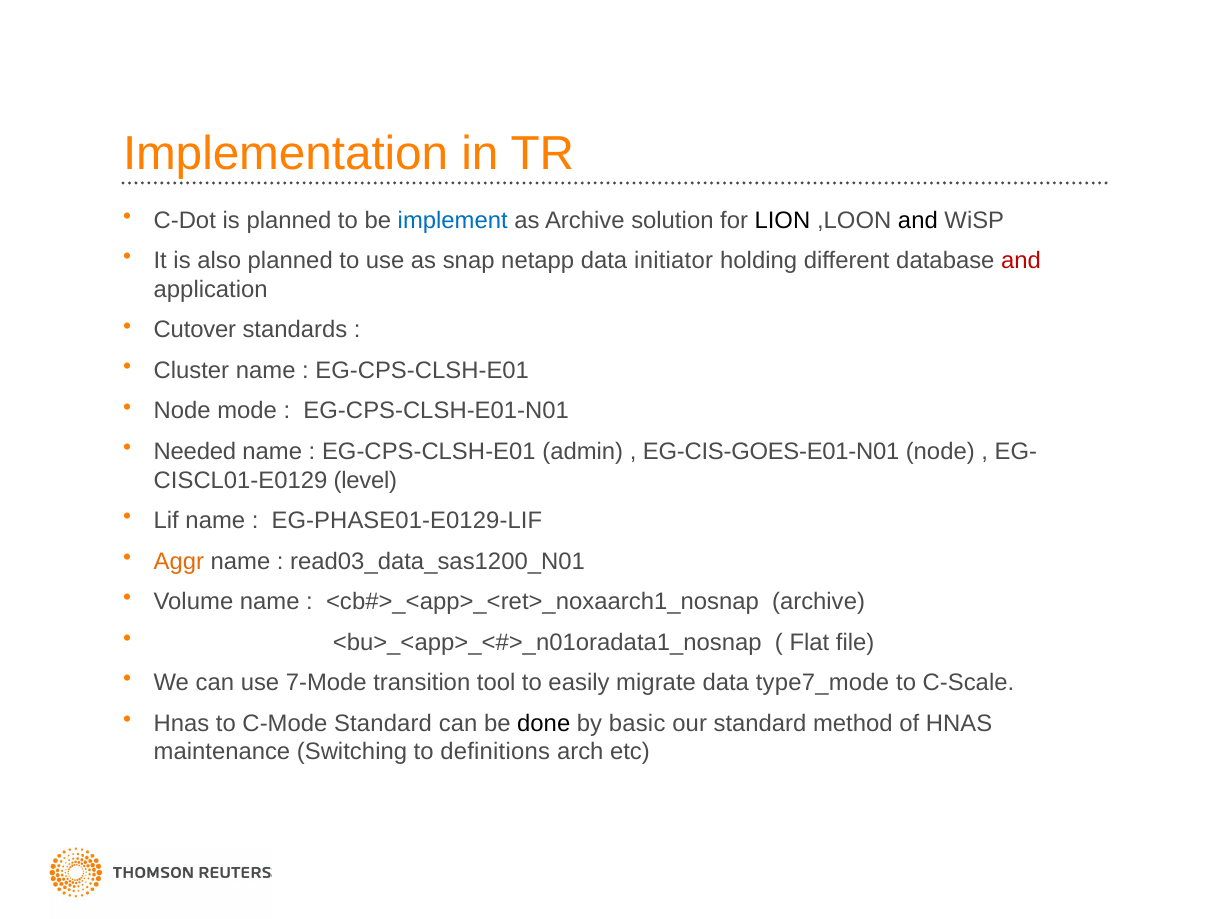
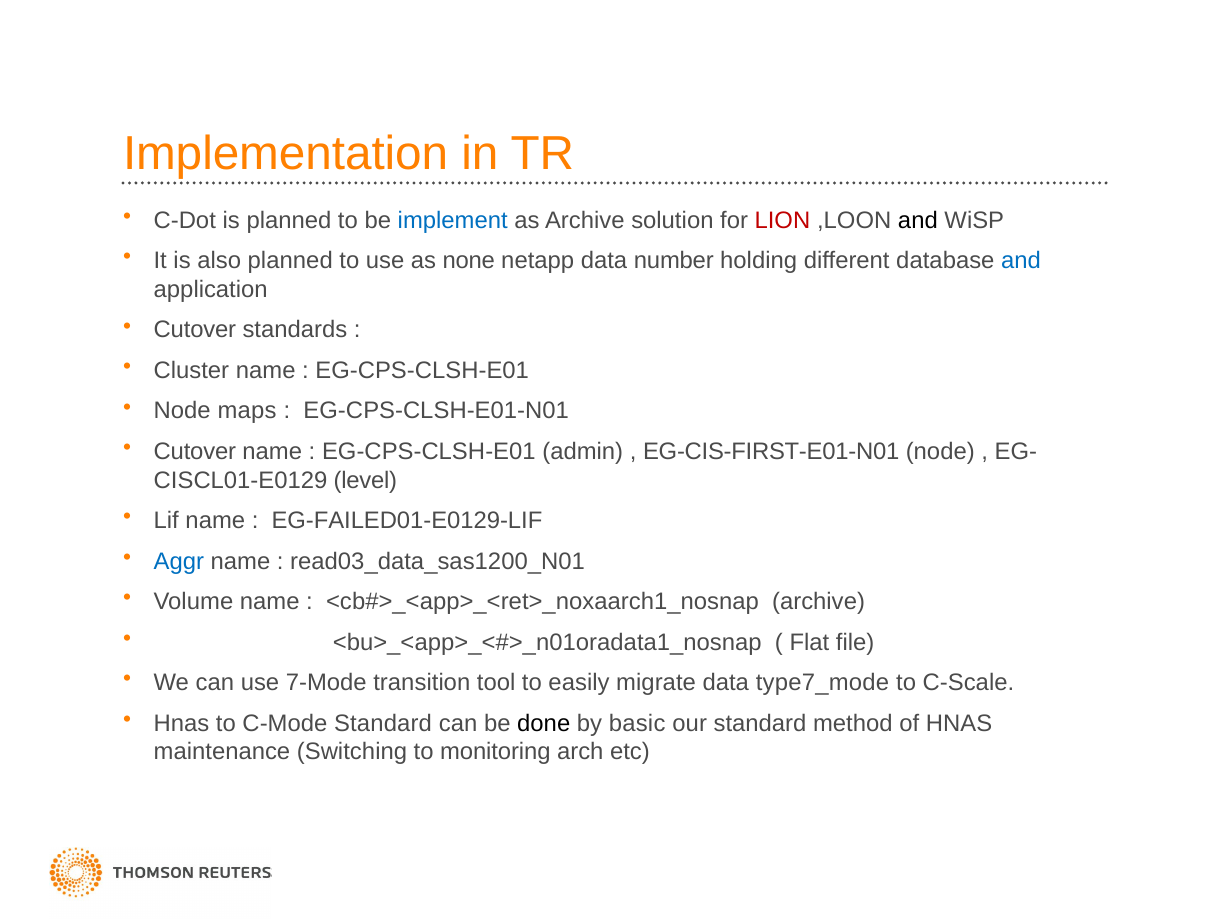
LION colour: black -> red
snap: snap -> none
initiator: initiator -> number
and at (1021, 261) colour: red -> blue
mode: mode -> maps
Needed at (195, 452): Needed -> Cutover
EG-CIS-GOES-E01-N01: EG-CIS-GOES-E01-N01 -> EG-CIS-FIRST-E01-N01
EG-PHASE01-E0129-LIF: EG-PHASE01-E0129-LIF -> EG-FAILED01-E0129-LIF
Aggr colour: orange -> blue
definitions: definitions -> monitoring
